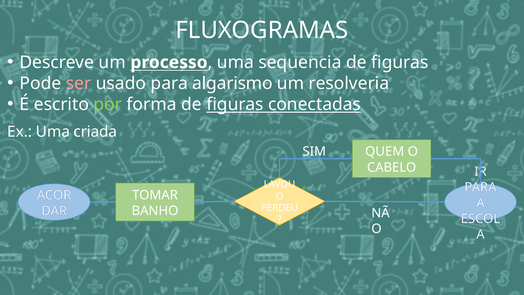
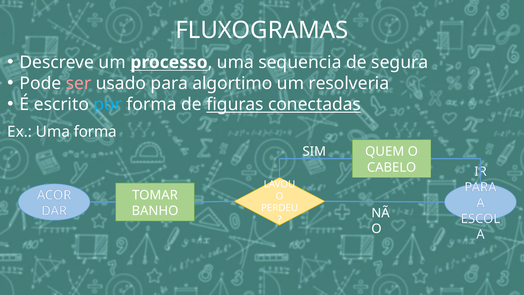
sequencia de figuras: figuras -> segura
algarismo: algarismo -> algortimo
por colour: light green -> light blue
Uma criada: criada -> forma
